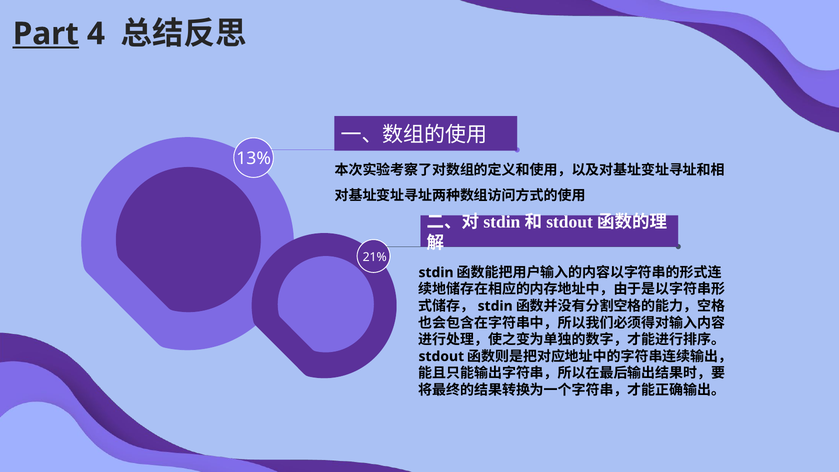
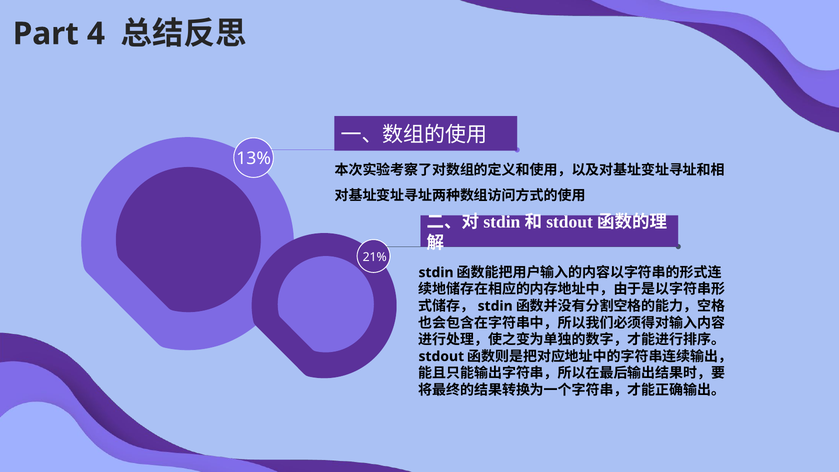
Part underline: present -> none
